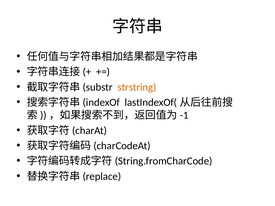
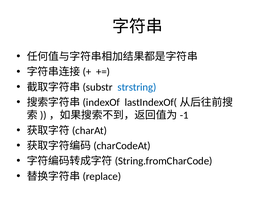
strstring colour: orange -> blue
